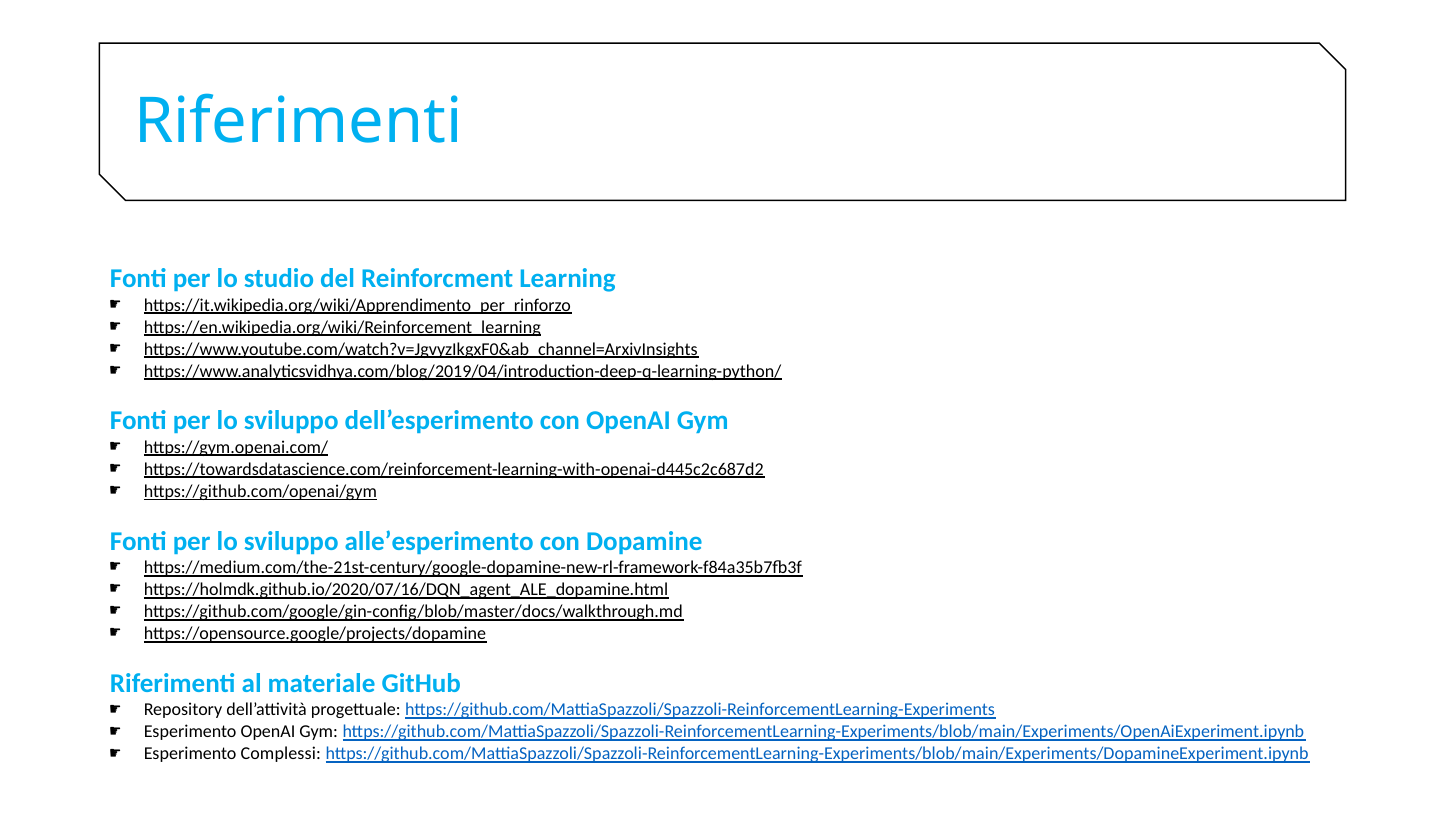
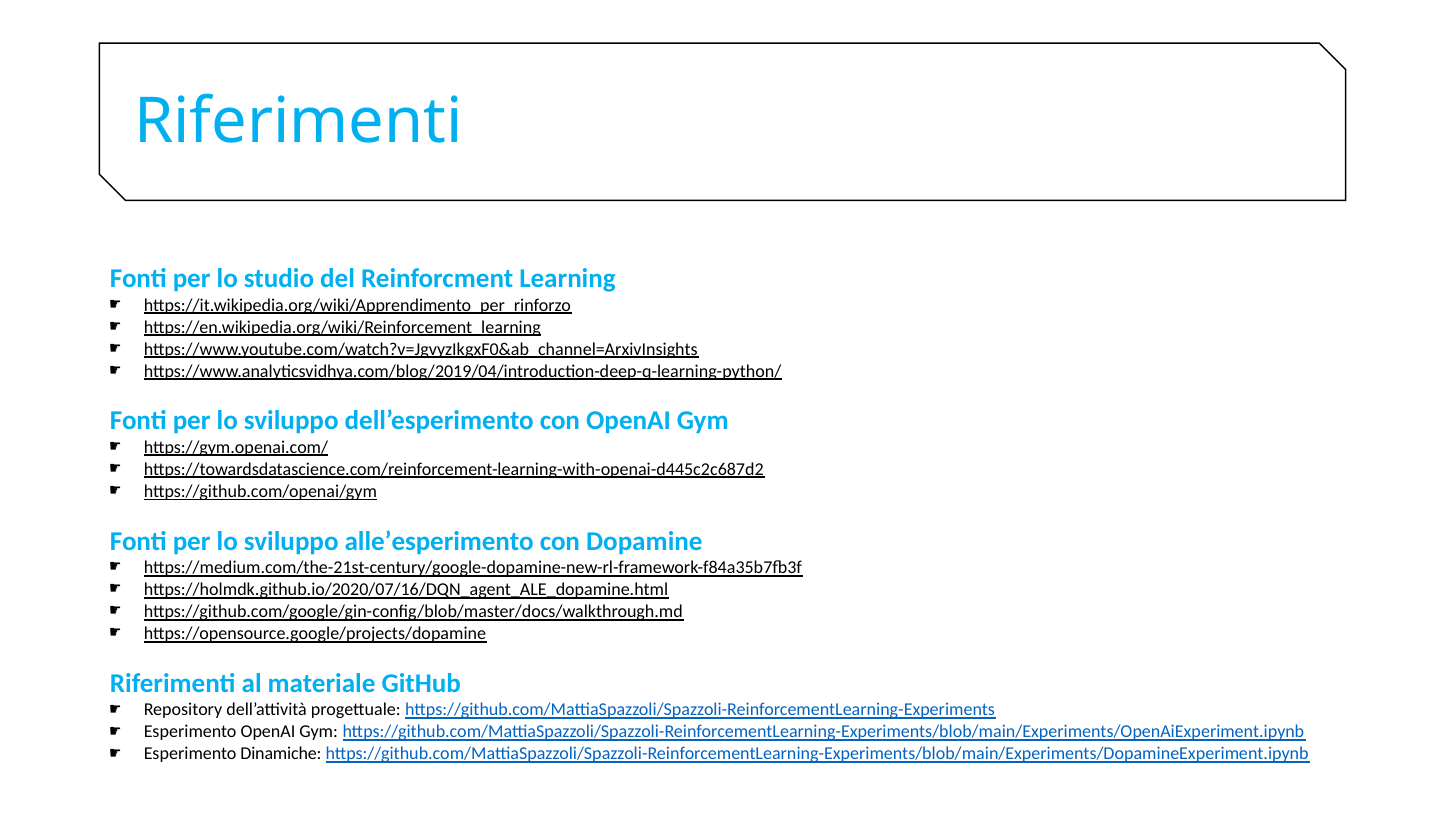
Complessi: Complessi -> Dinamiche
